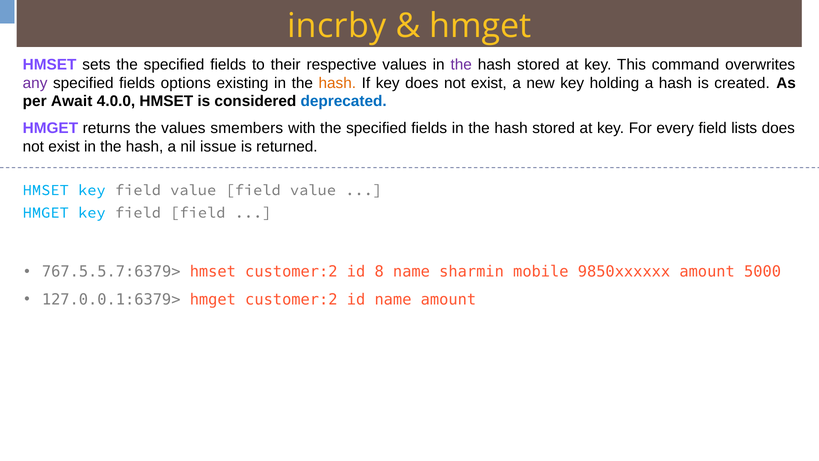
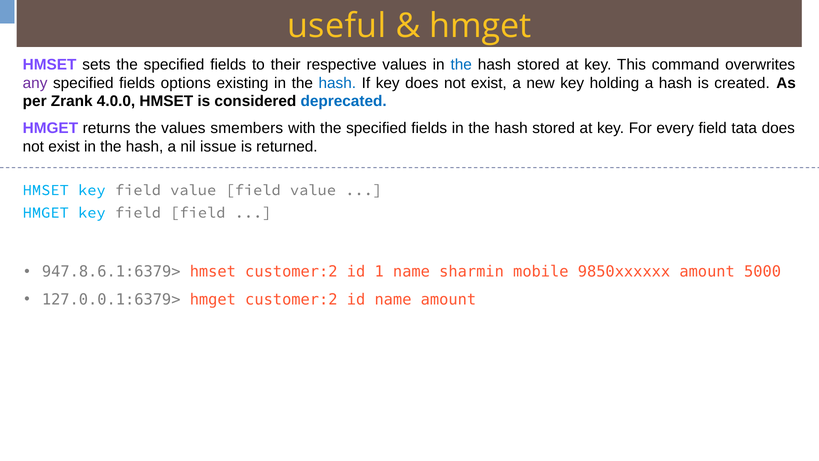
incrby: incrby -> useful
the at (461, 64) colour: purple -> blue
hash at (337, 83) colour: orange -> blue
Await: Await -> Zrank
lists: lists -> tata
767.5.5.7:6379>: 767.5.5.7:6379> -> 947.8.6.1:6379>
8: 8 -> 1
